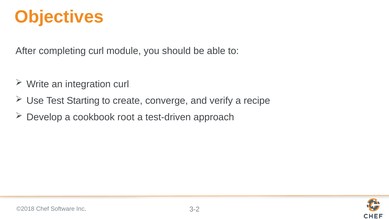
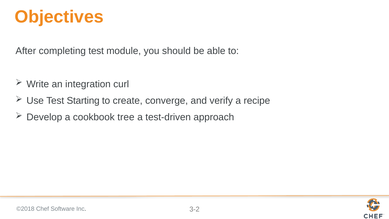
completing curl: curl -> test
root: root -> tree
